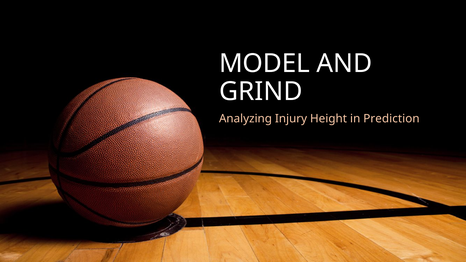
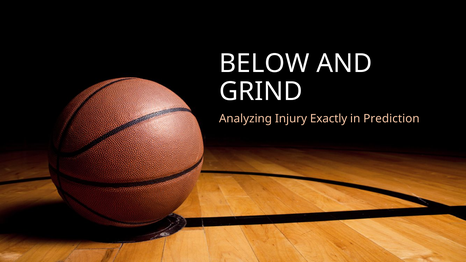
MODEL: MODEL -> BELOW
Height: Height -> Exactly
